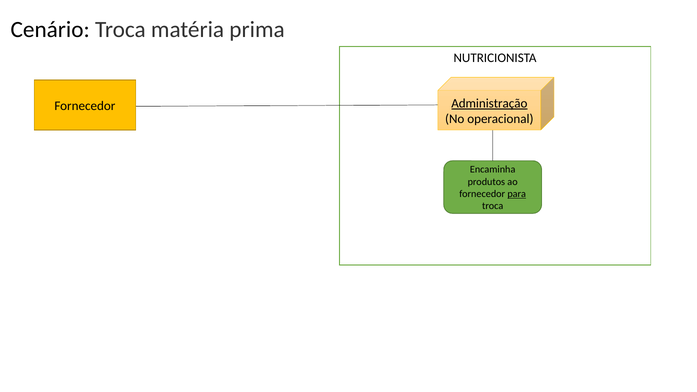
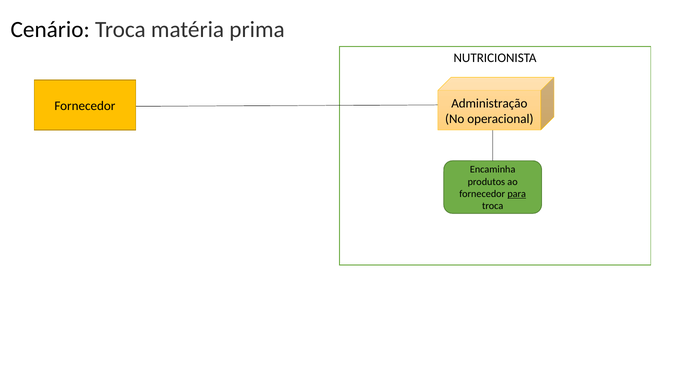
Administração underline: present -> none
